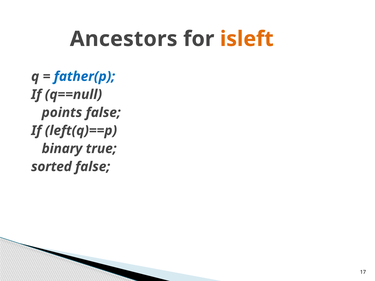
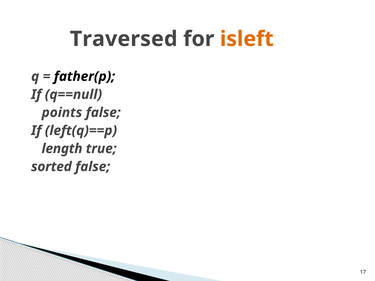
Ancestors: Ancestors -> Traversed
father(p colour: blue -> black
binary: binary -> length
